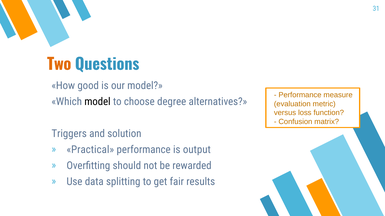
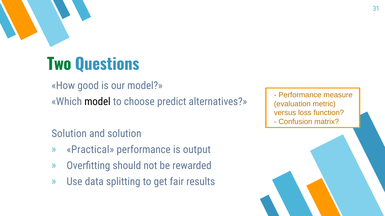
Two colour: orange -> green
degree: degree -> predict
Triggers at (69, 134): Triggers -> Solution
